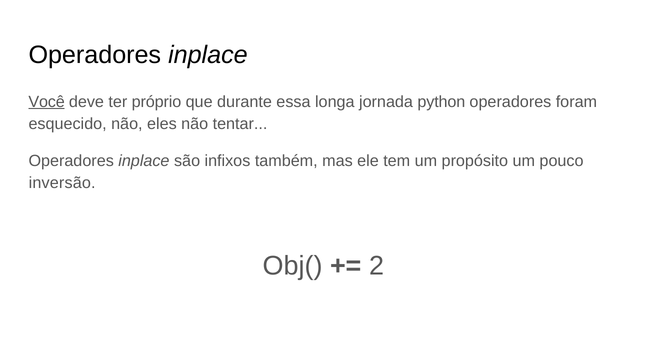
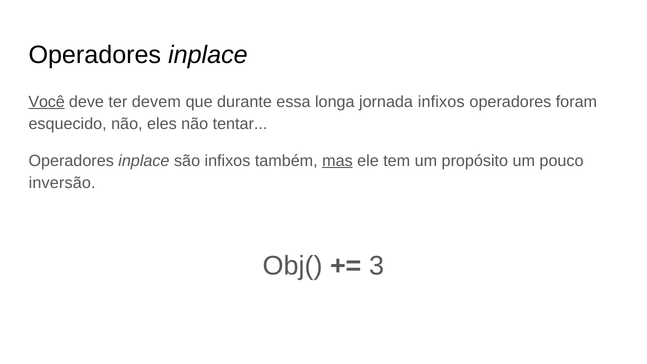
próprio: próprio -> devem
jornada python: python -> infixos
mas underline: none -> present
2: 2 -> 3
